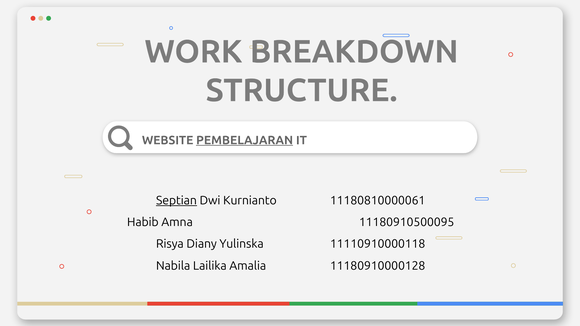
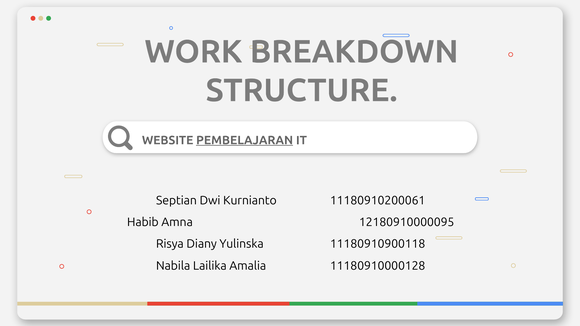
Septian underline: present -> none
11180810000061: 11180810000061 -> 11180910200061
11180910500095: 11180910500095 -> 12180910000095
11110910000118: 11110910000118 -> 11180910900118
